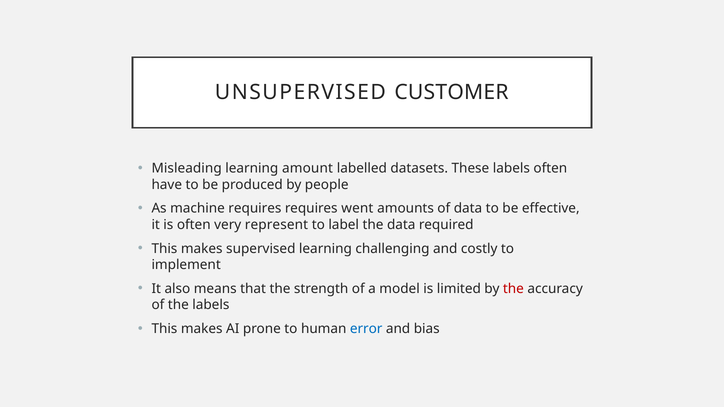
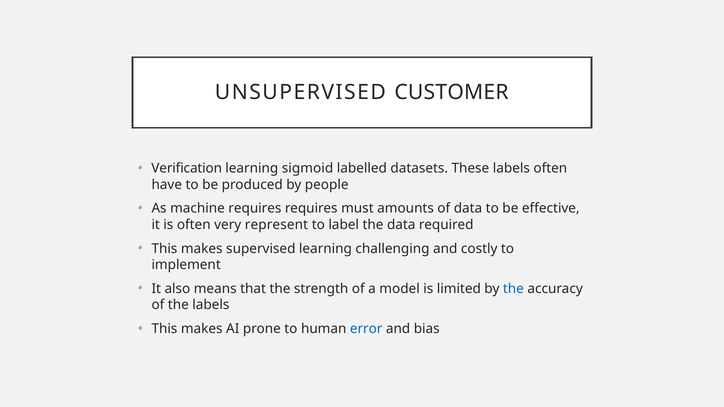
Misleading: Misleading -> Verification
amount: amount -> sigmoid
went: went -> must
the at (513, 289) colour: red -> blue
